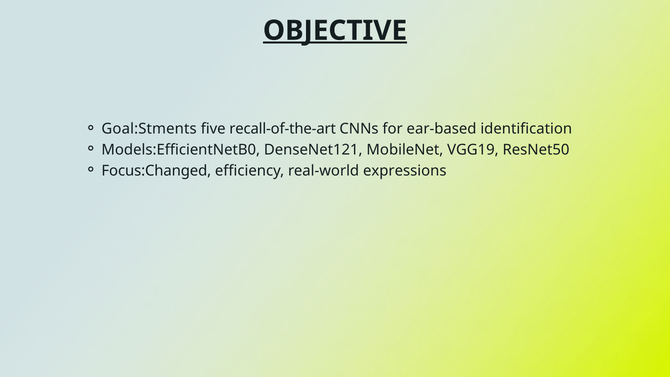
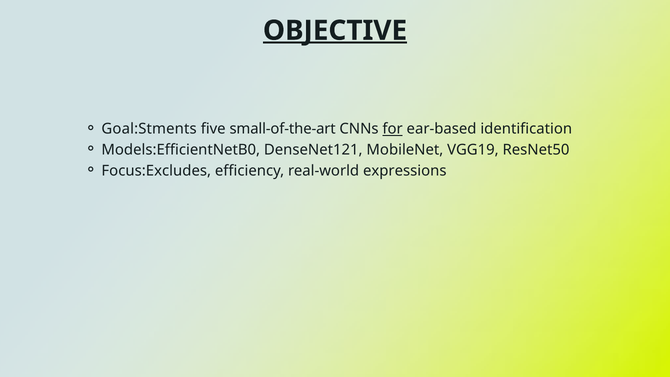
recall-of-the-art: recall-of-the-art -> small-of-the-art
for underline: none -> present
Focus:Changed: Focus:Changed -> Focus:Excludes
